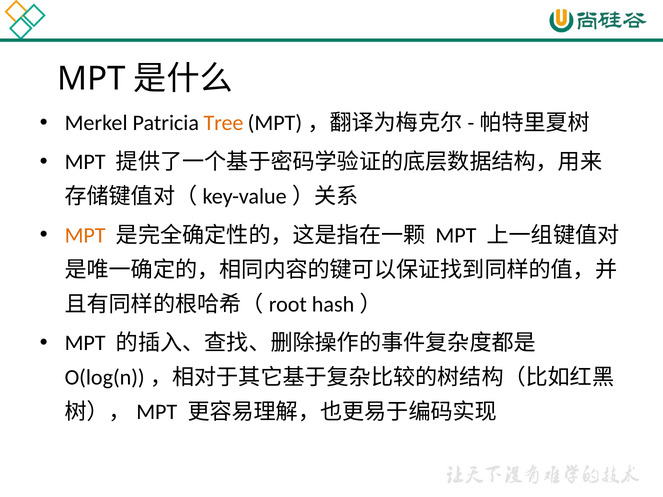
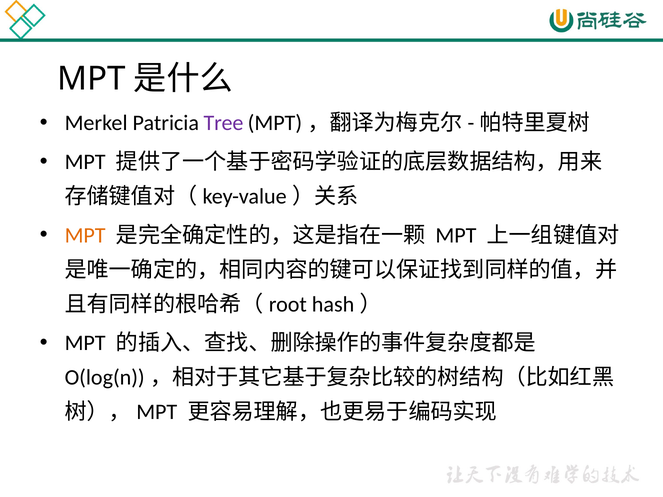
Tree colour: orange -> purple
